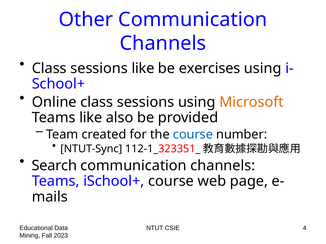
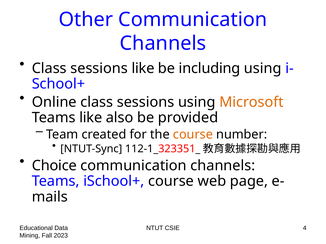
exercises: exercises -> including
course at (193, 135) colour: blue -> orange
Search: Search -> Choice
